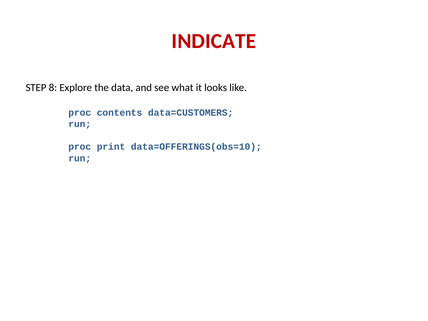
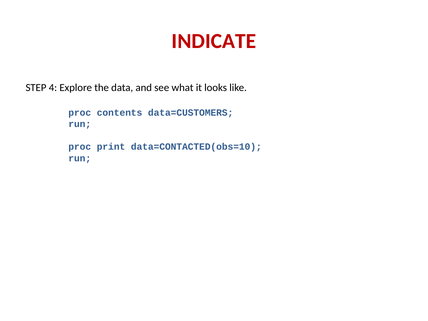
8: 8 -> 4
data=OFFERINGS(obs=10: data=OFFERINGS(obs=10 -> data=CONTACTED(obs=10
